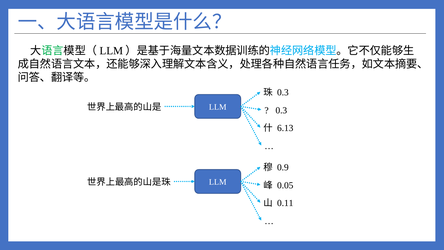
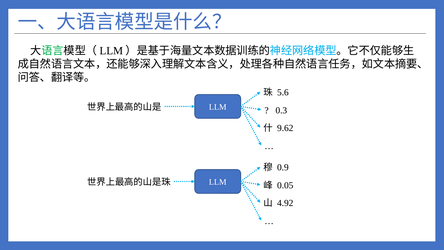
0.3 at (283, 92): 0.3 -> 5.6
6.13: 6.13 -> 9.62
0.11: 0.11 -> 4.92
